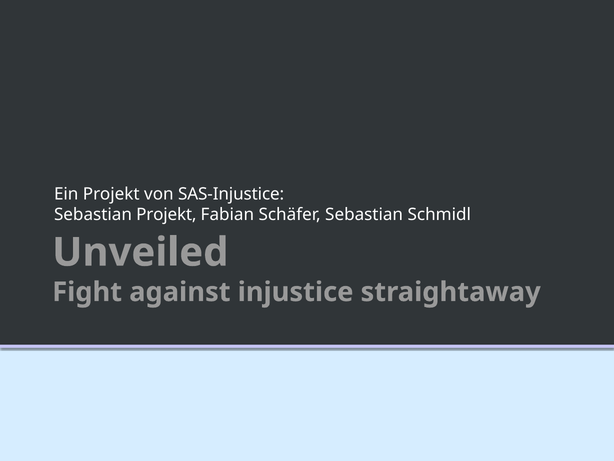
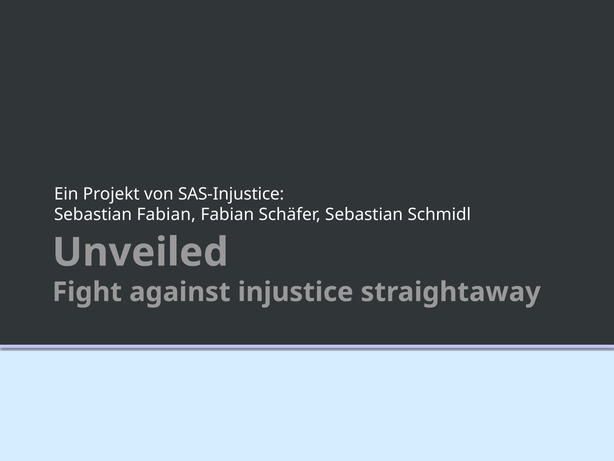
Sebastian Projekt: Projekt -> Fabian
